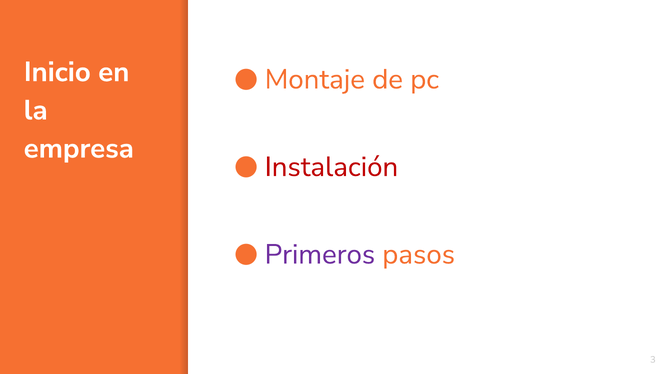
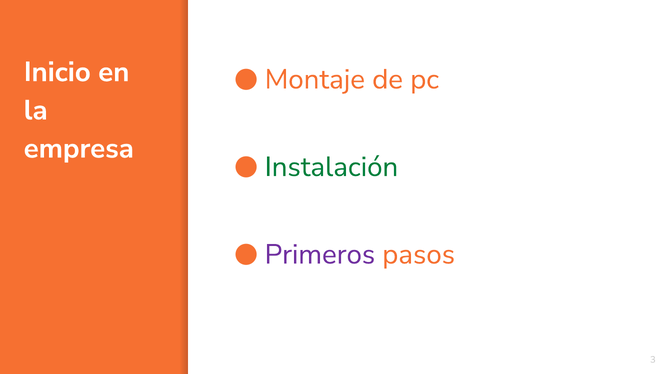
Instalación colour: red -> green
